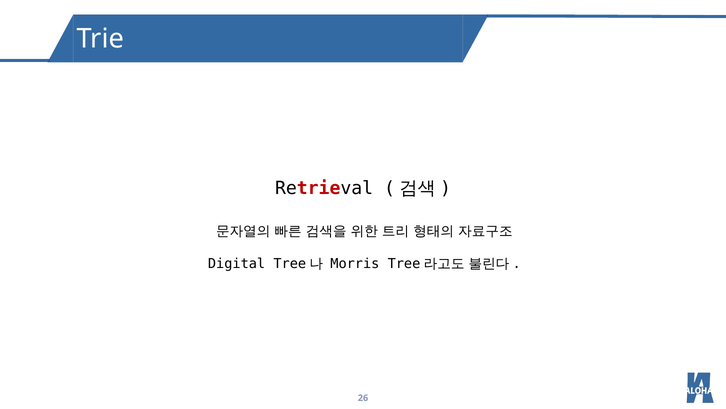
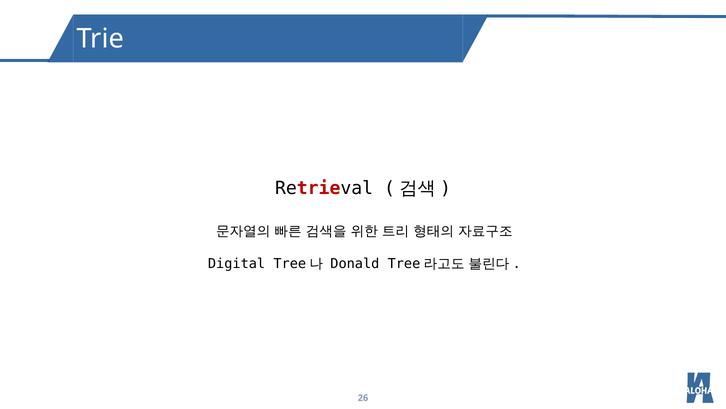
Morris: Morris -> Donald
